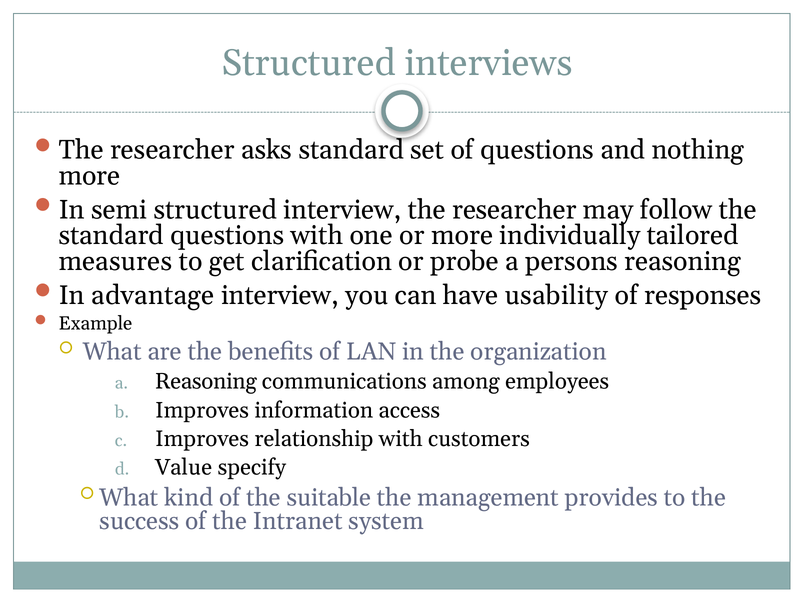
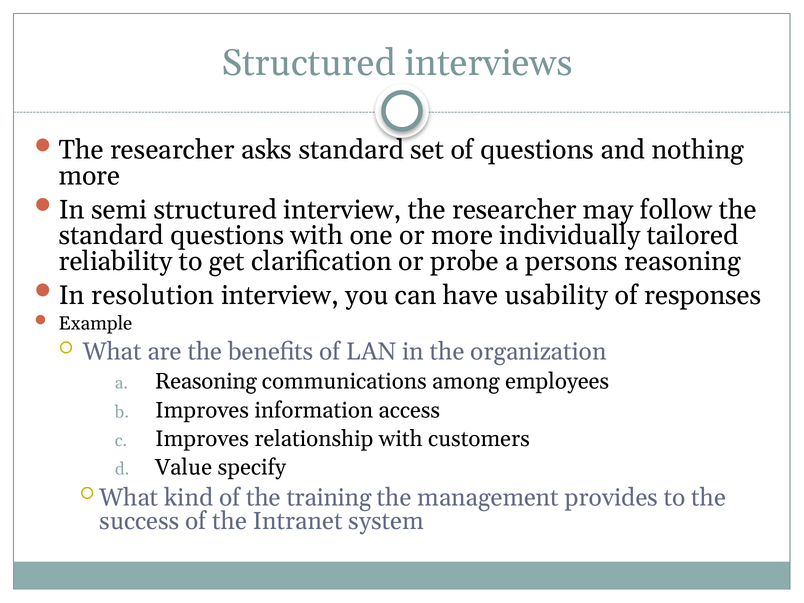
measures: measures -> reliability
advantage: advantage -> resolution
suitable: suitable -> training
